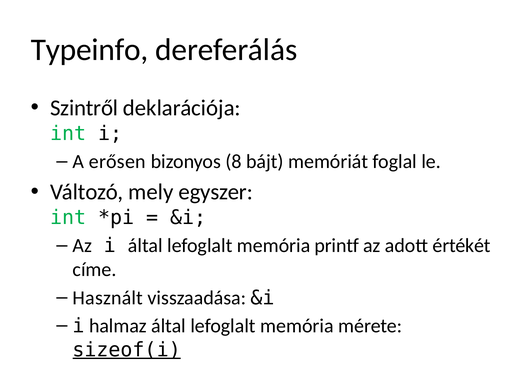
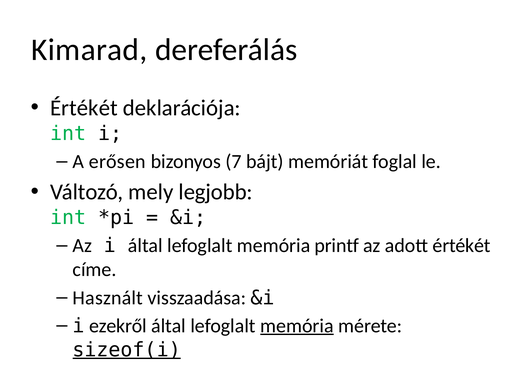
Typeinfo: Typeinfo -> Kimarad
Szintről at (84, 108): Szintről -> Értékét
8: 8 -> 7
egyszer: egyszer -> legjobb
halmaz: halmaz -> ezekről
memória at (297, 325) underline: none -> present
